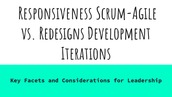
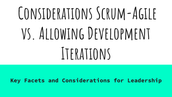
Responsiveness at (55, 14): Responsiveness -> Considerations
Redesigns: Redesigns -> Allowing
